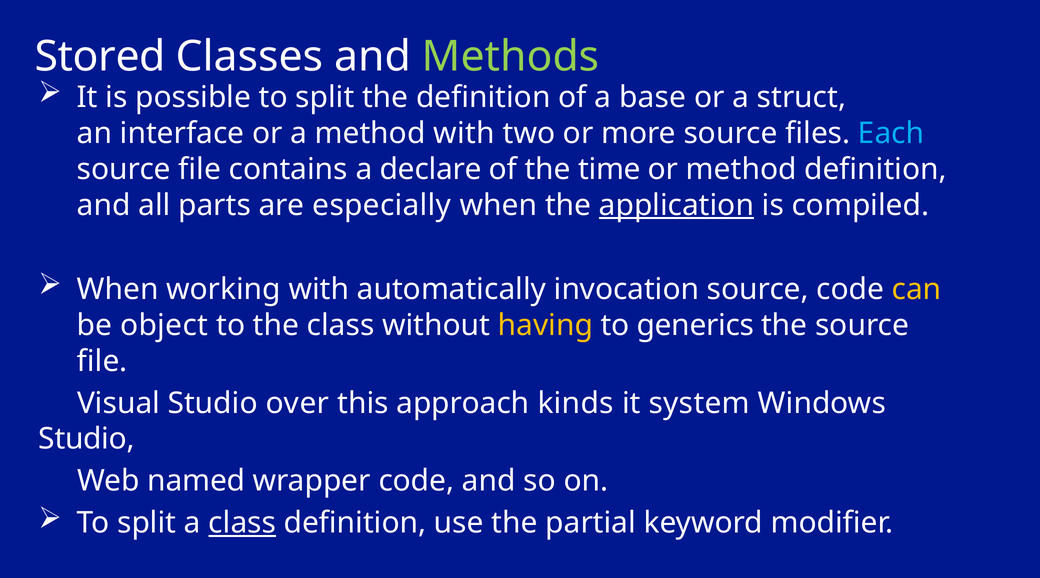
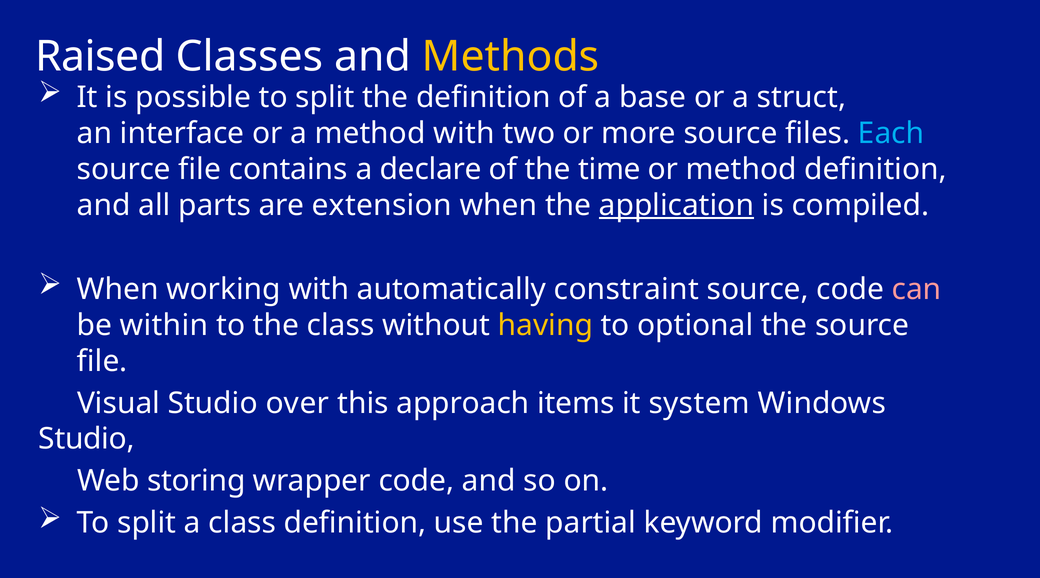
Stored: Stored -> Raised
Methods colour: light green -> yellow
especially: especially -> extension
invocation: invocation -> constraint
can colour: yellow -> pink
object: object -> within
generics: generics -> optional
kinds: kinds -> items
named: named -> storing
class at (242, 523) underline: present -> none
